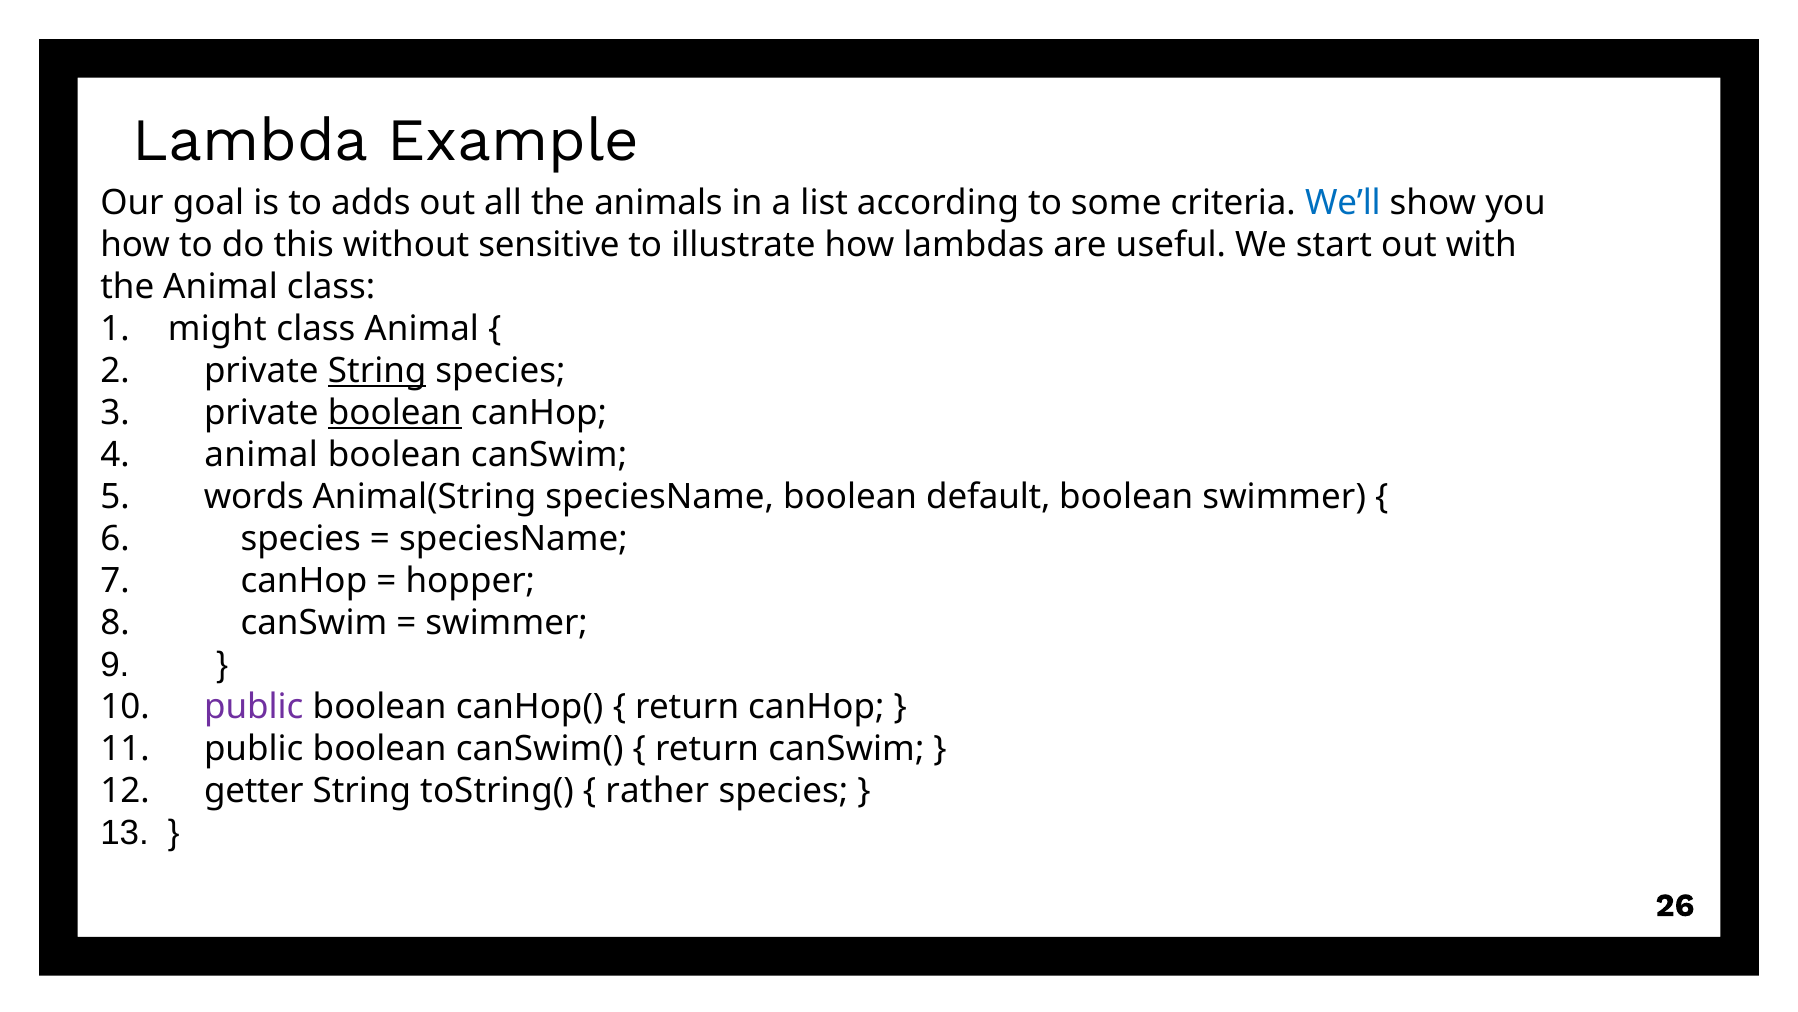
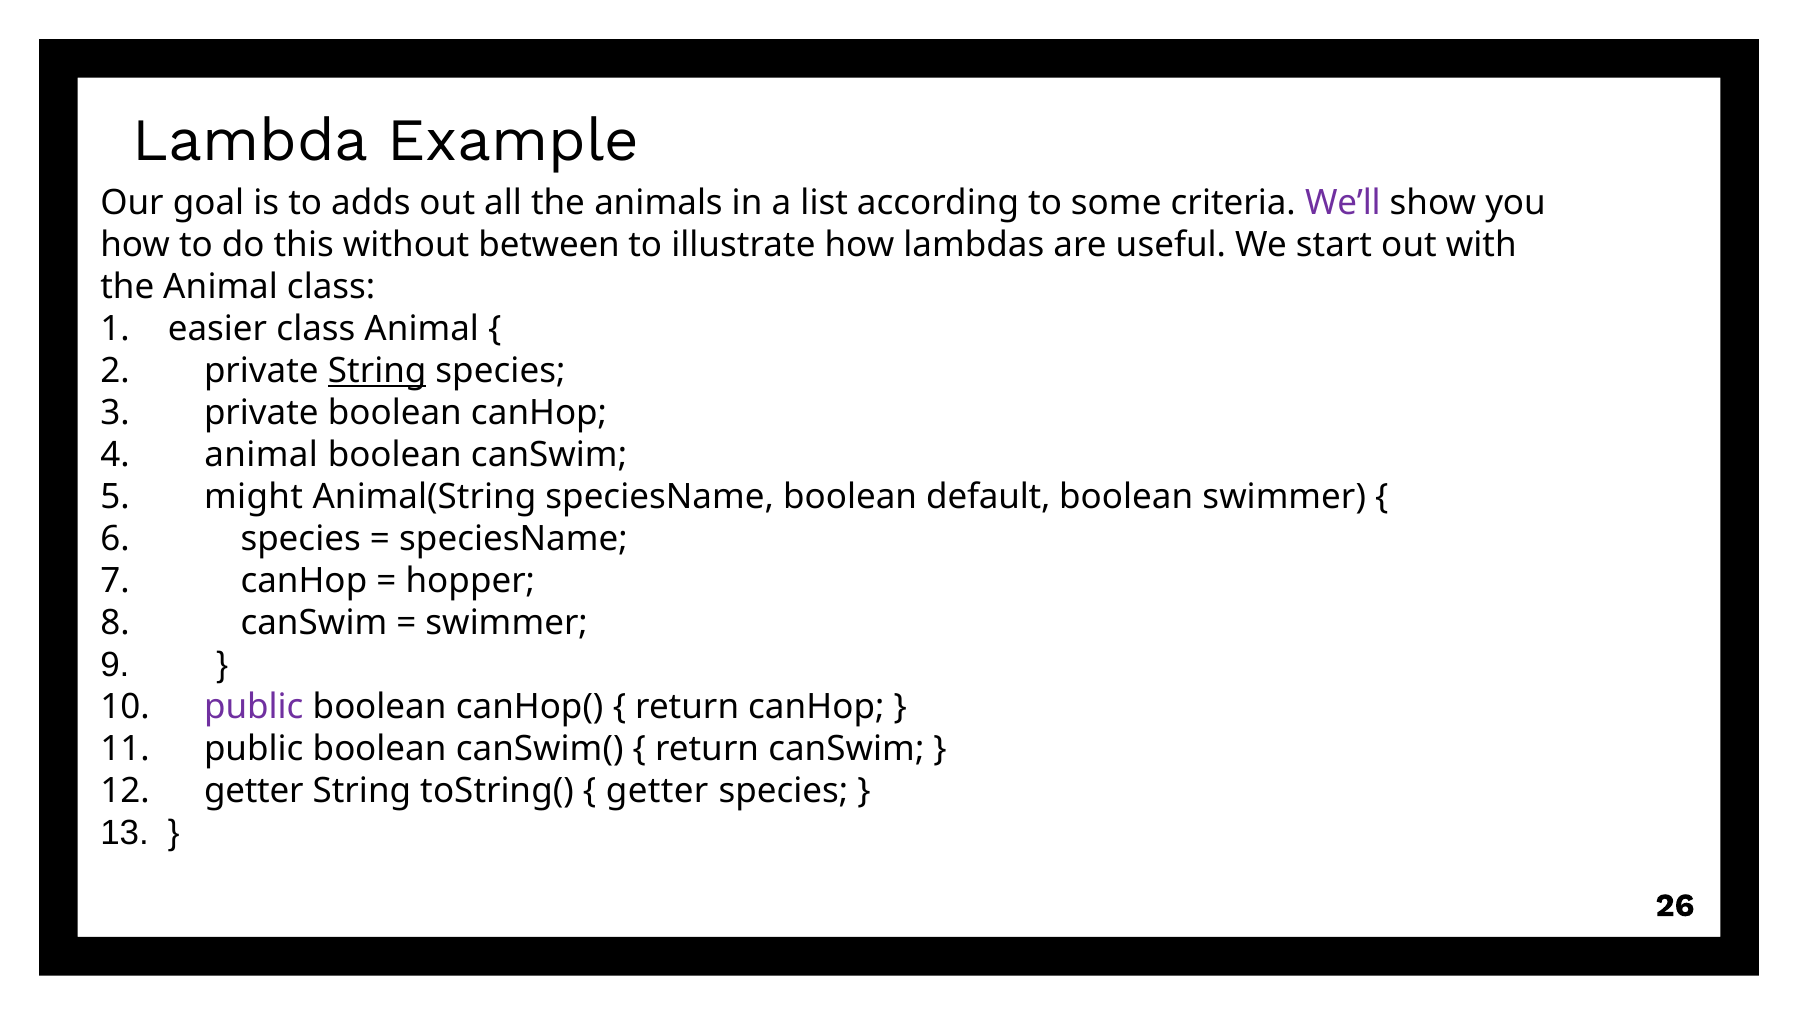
We’ll colour: blue -> purple
sensitive: sensitive -> between
might: might -> easier
boolean at (395, 413) underline: present -> none
words: words -> might
rather at (657, 791): rather -> getter
